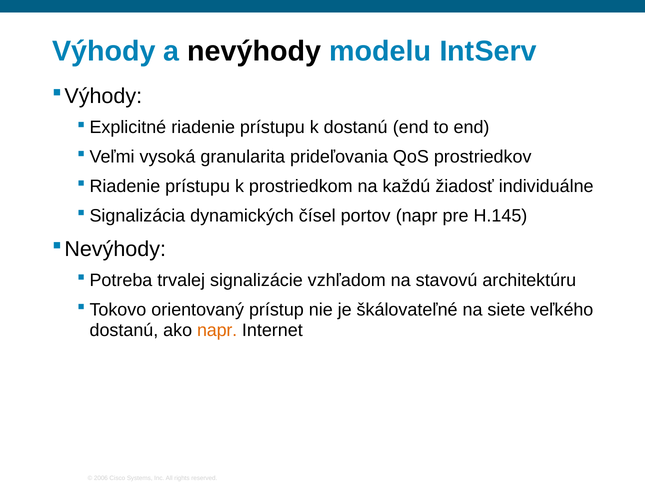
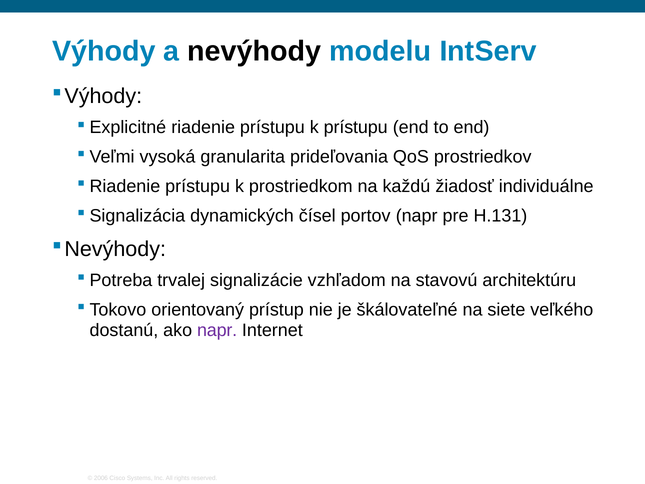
k dostanú: dostanú -> prístupu
H.145: H.145 -> H.131
napr at (217, 330) colour: orange -> purple
